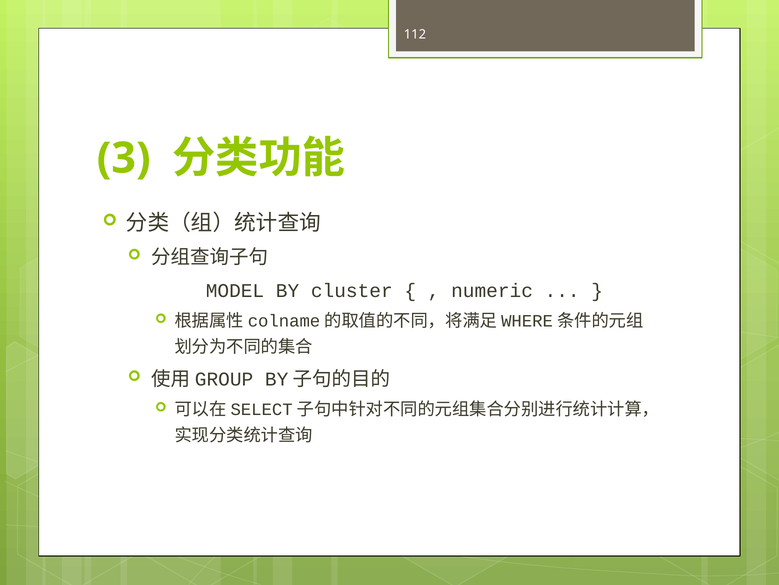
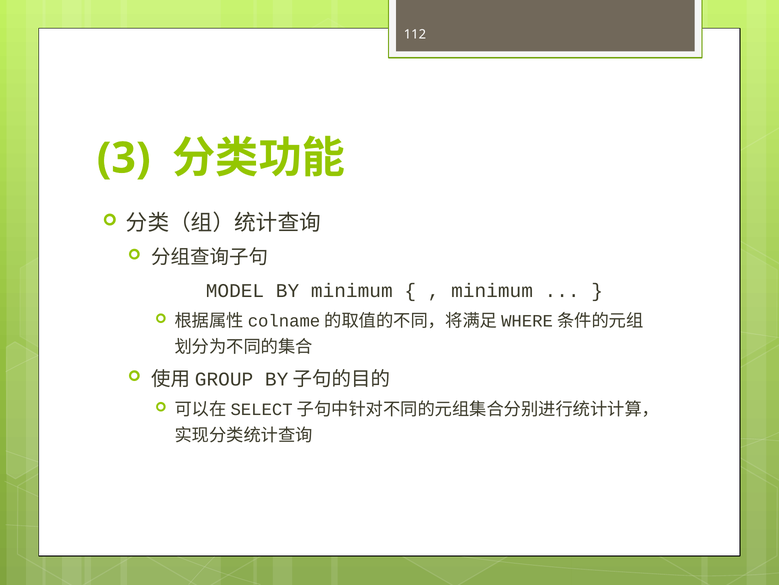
BY cluster: cluster -> minimum
numeric at (492, 290): numeric -> minimum
